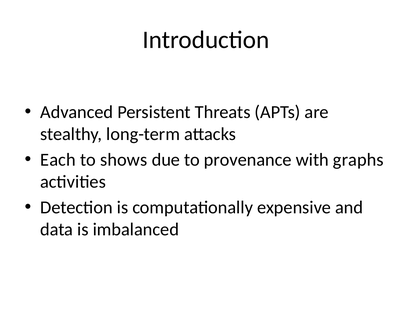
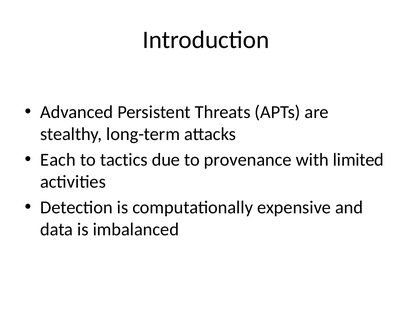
shows: shows -> tactics
graphs: graphs -> limited
